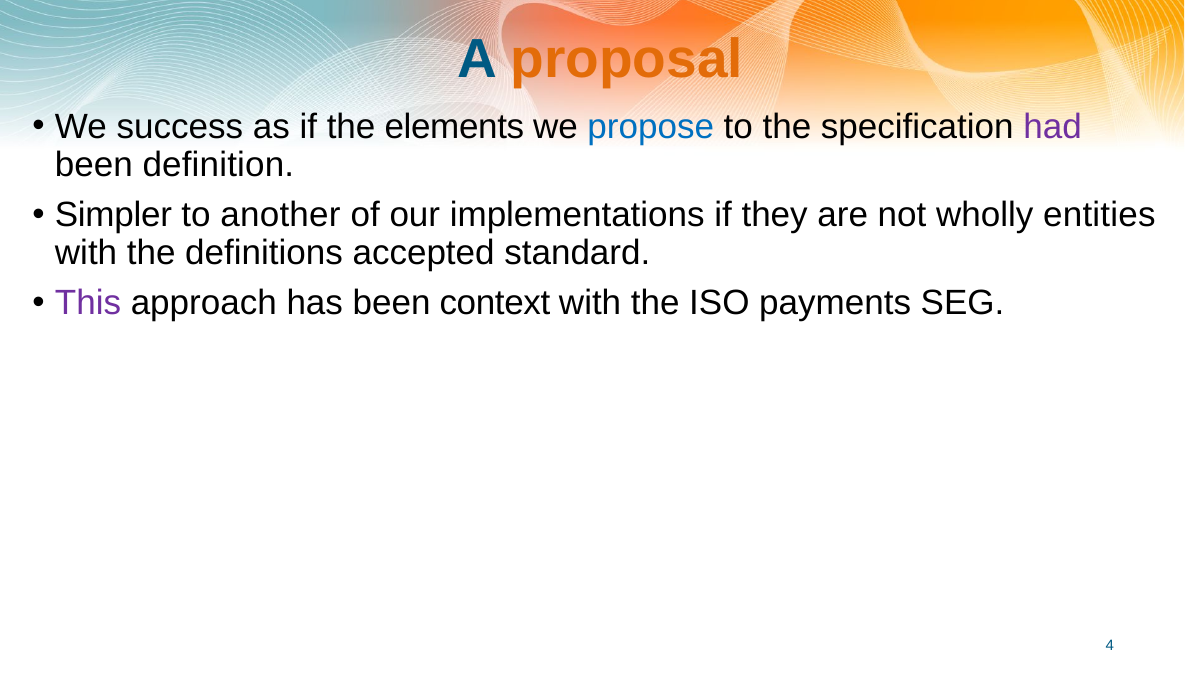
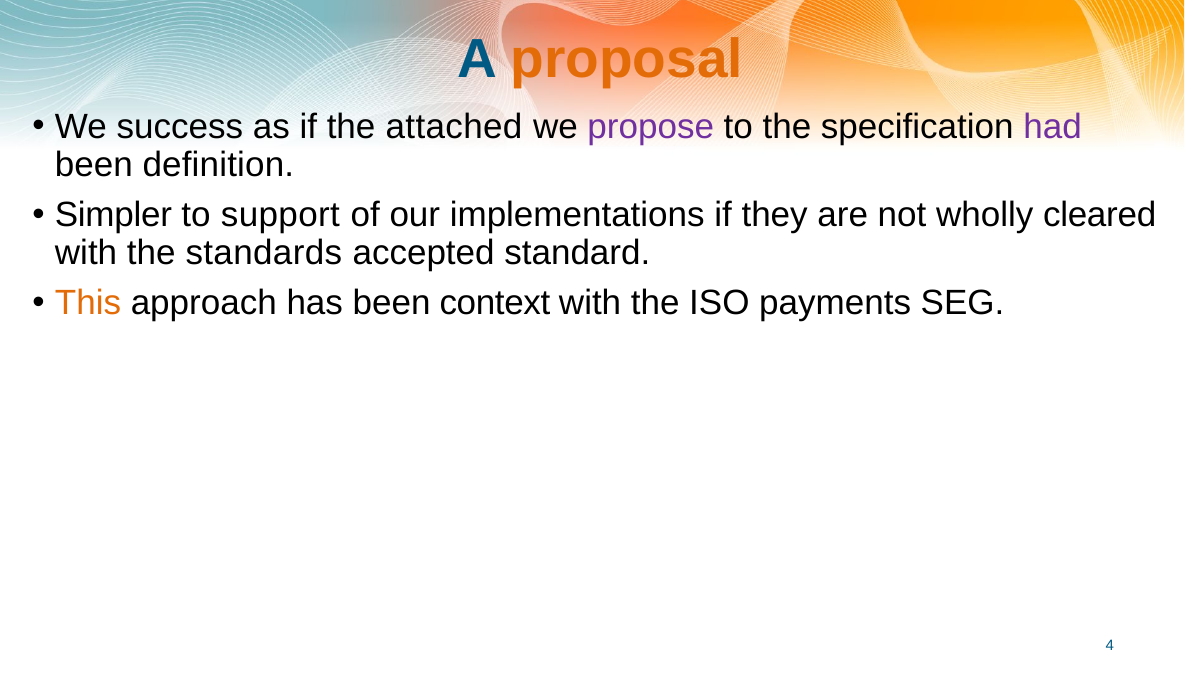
elements: elements -> attached
propose colour: blue -> purple
another: another -> support
entities: entities -> cleared
definitions: definitions -> standards
This colour: purple -> orange
